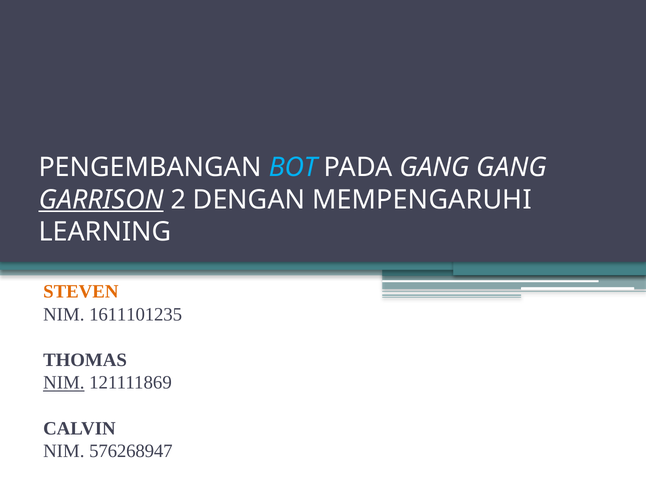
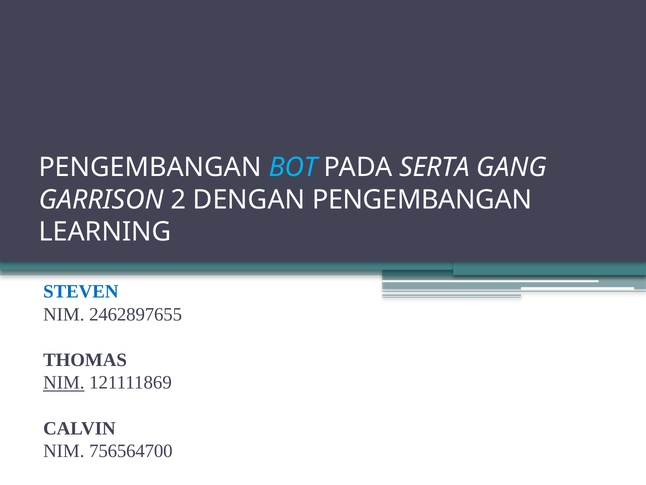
PADA GANG: GANG -> SERTA
GARRISON underline: present -> none
DENGAN MEMPENGARUHI: MEMPENGARUHI -> PENGEMBANGAN
STEVEN colour: orange -> blue
1611101235: 1611101235 -> 2462897655
576268947: 576268947 -> 756564700
